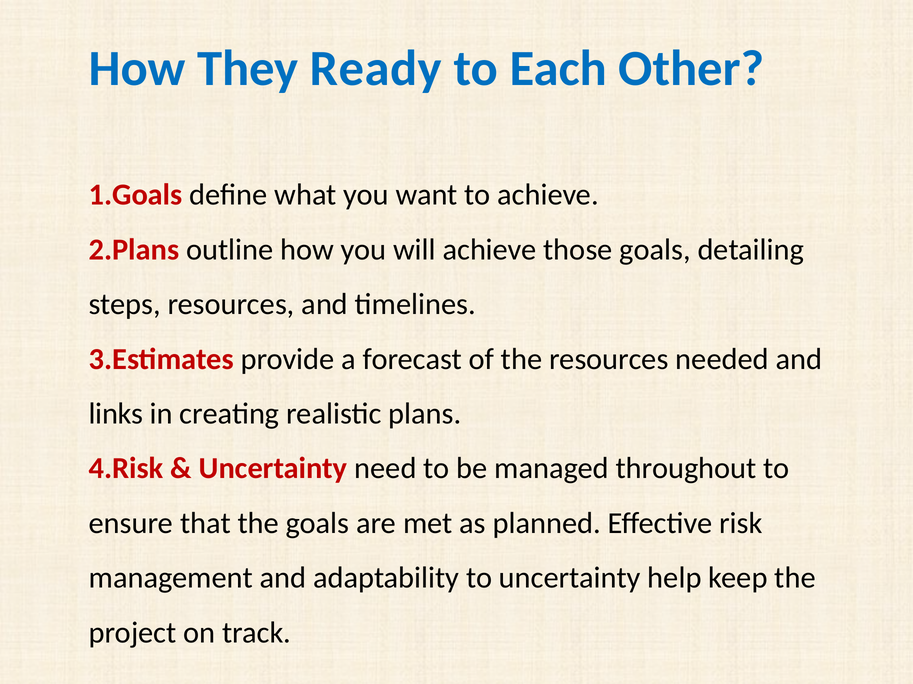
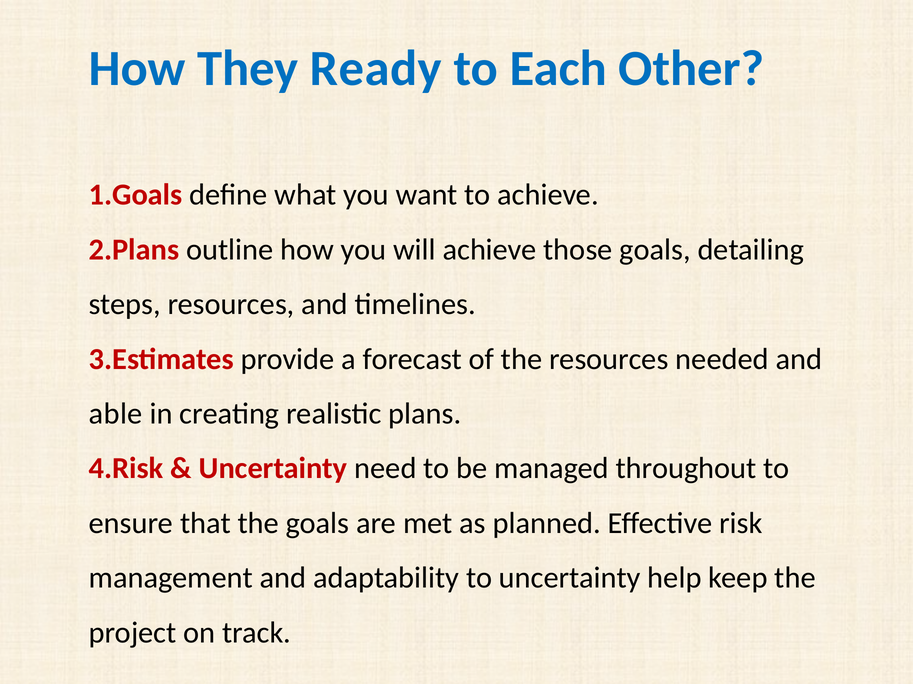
links: links -> able
